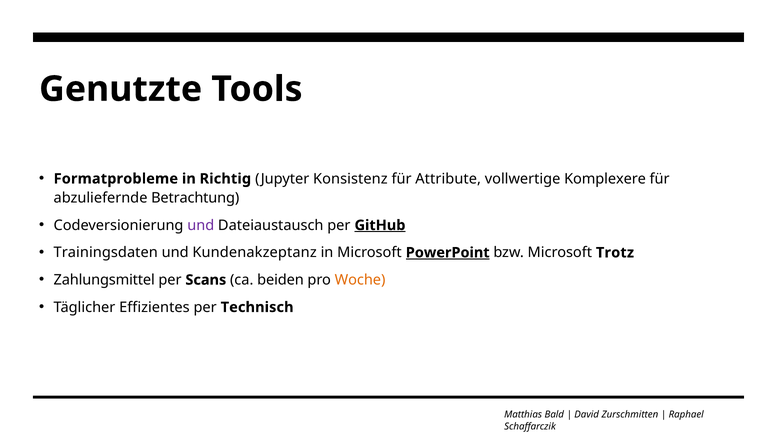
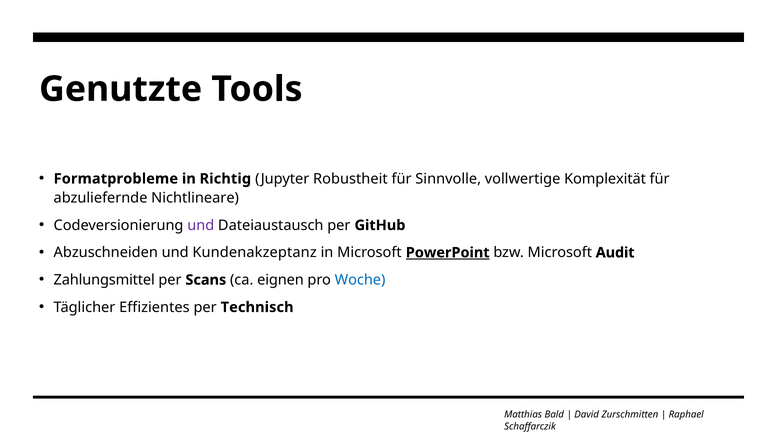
Konsistenz: Konsistenz -> Robustheit
Attribute: Attribute -> Sinnvolle
Komplexere: Komplexere -> Komplexität
Betrachtung: Betrachtung -> Nichtlineare
GitHub underline: present -> none
Trainingsdaten: Trainingsdaten -> Abzuschneiden
Trotz: Trotz -> Audit
beiden: beiden -> eignen
Woche colour: orange -> blue
